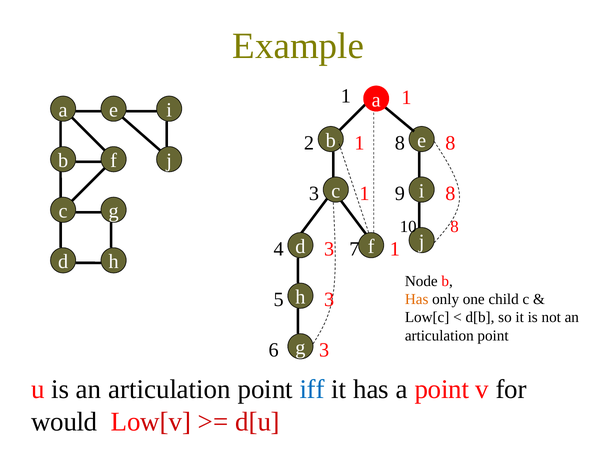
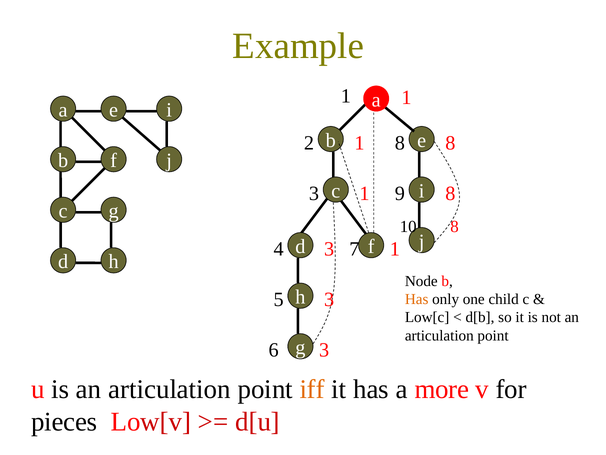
iff colour: blue -> orange
a point: point -> more
would: would -> pieces
